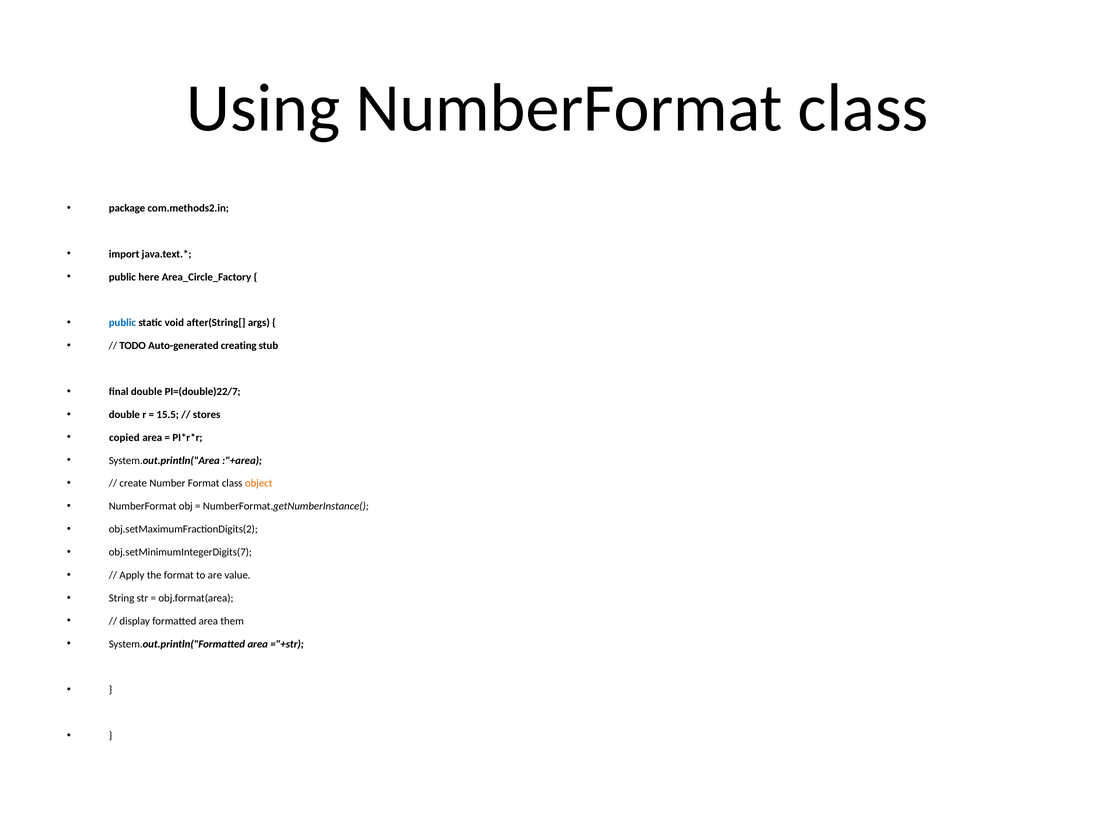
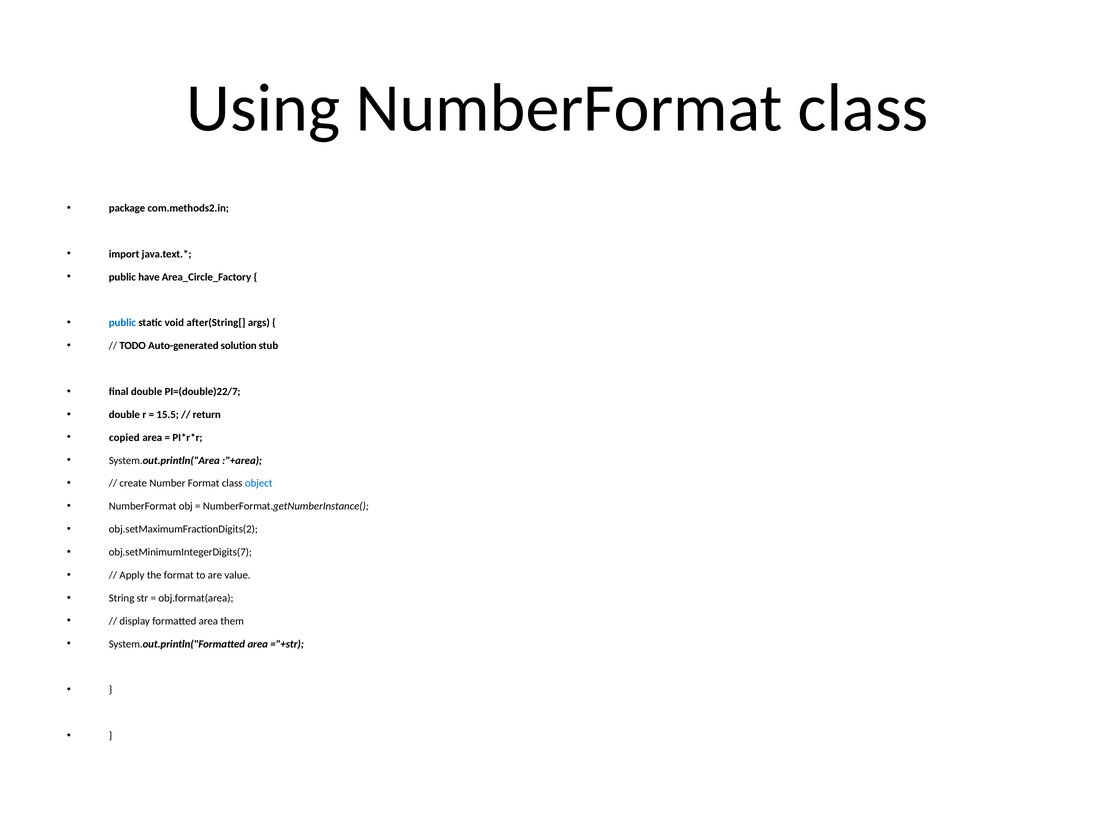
here: here -> have
creating: creating -> solution
stores: stores -> return
object colour: orange -> blue
